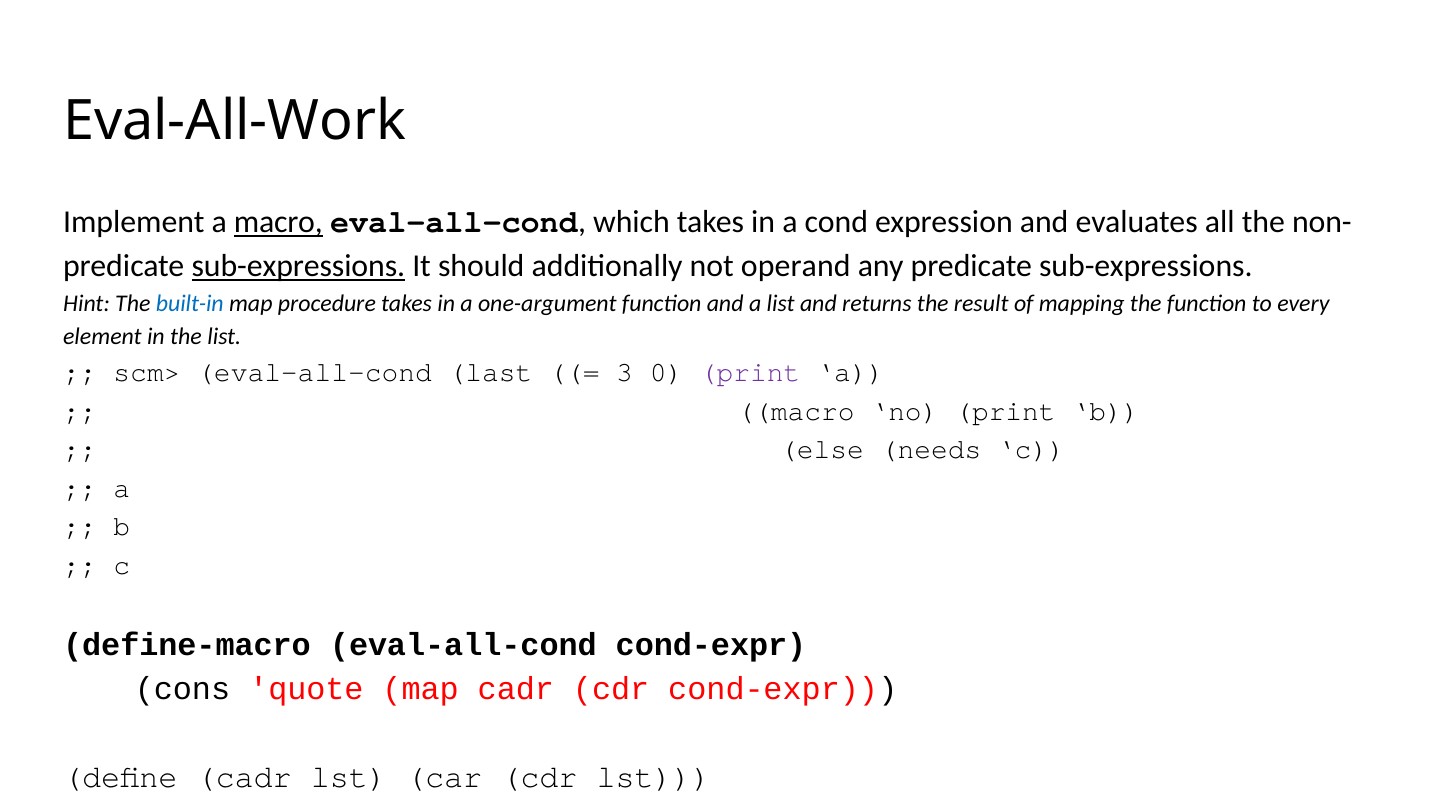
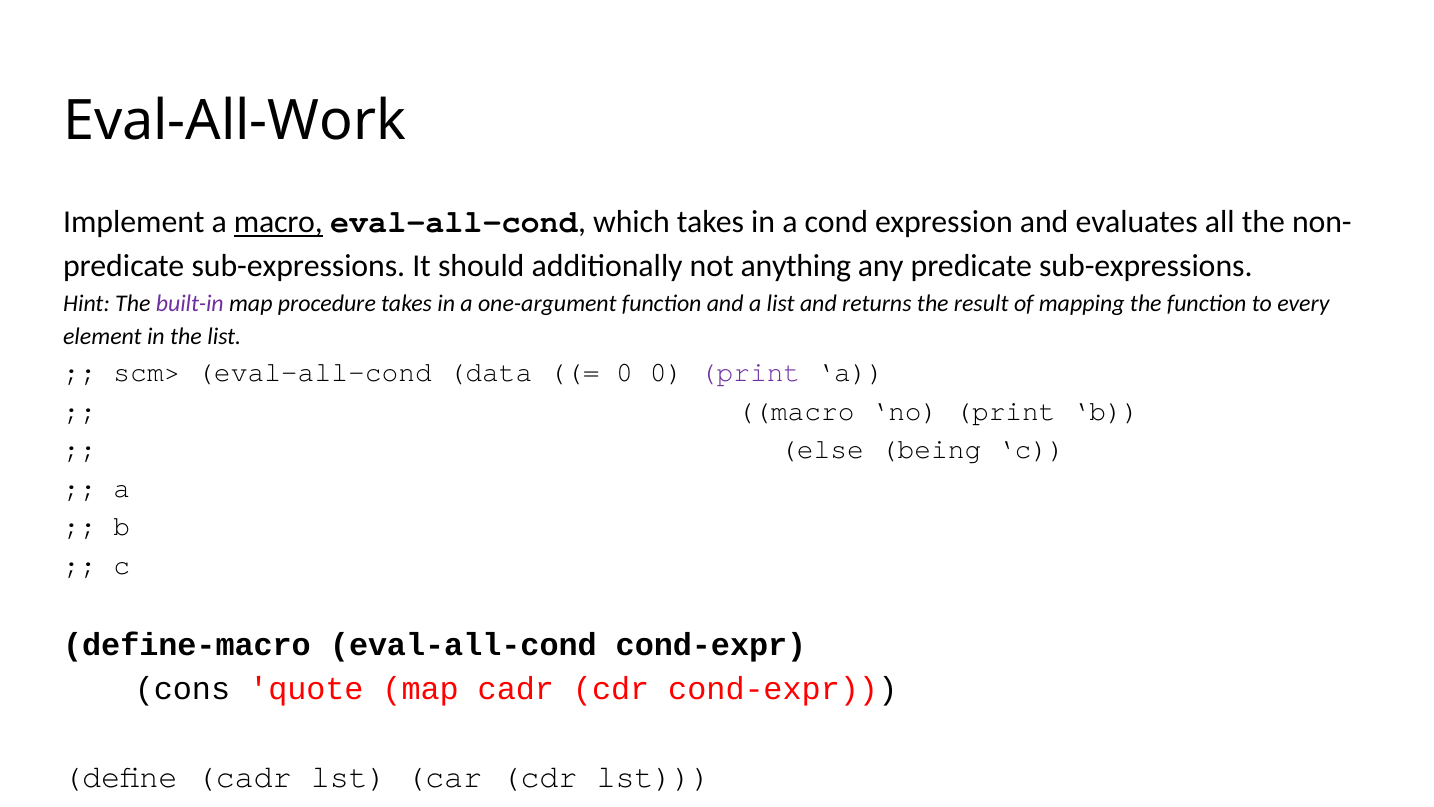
sub-expressions at (298, 266) underline: present -> none
operand: operand -> anything
built-in colour: blue -> purple
last: last -> data
3 at (625, 372): 3 -> 0
needs: needs -> being
